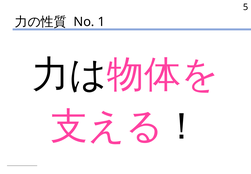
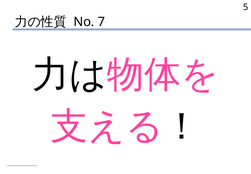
1: 1 -> 7
